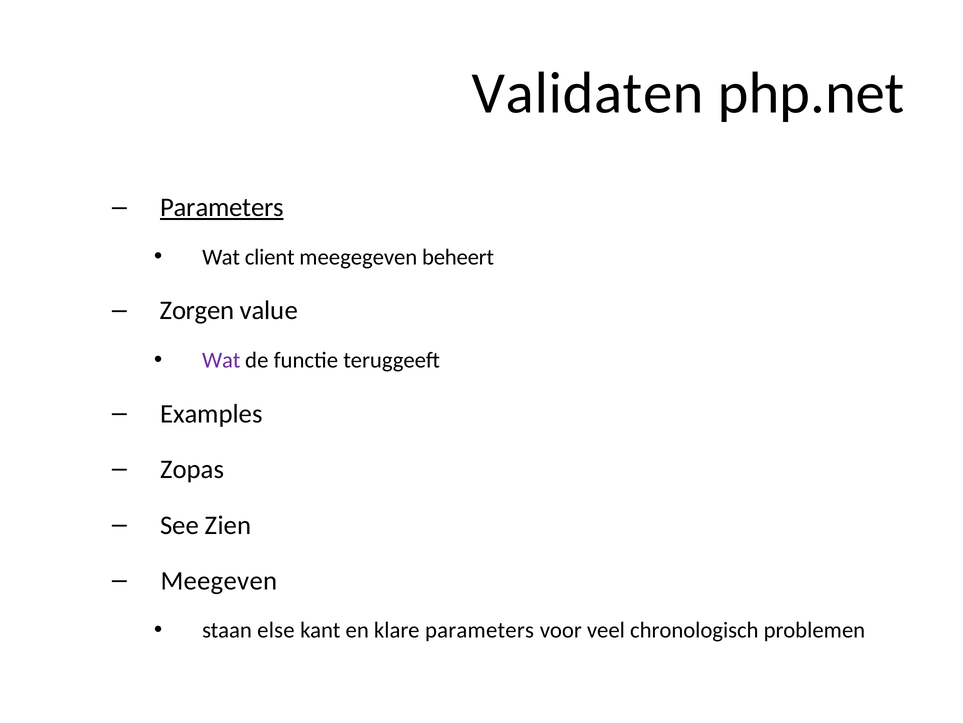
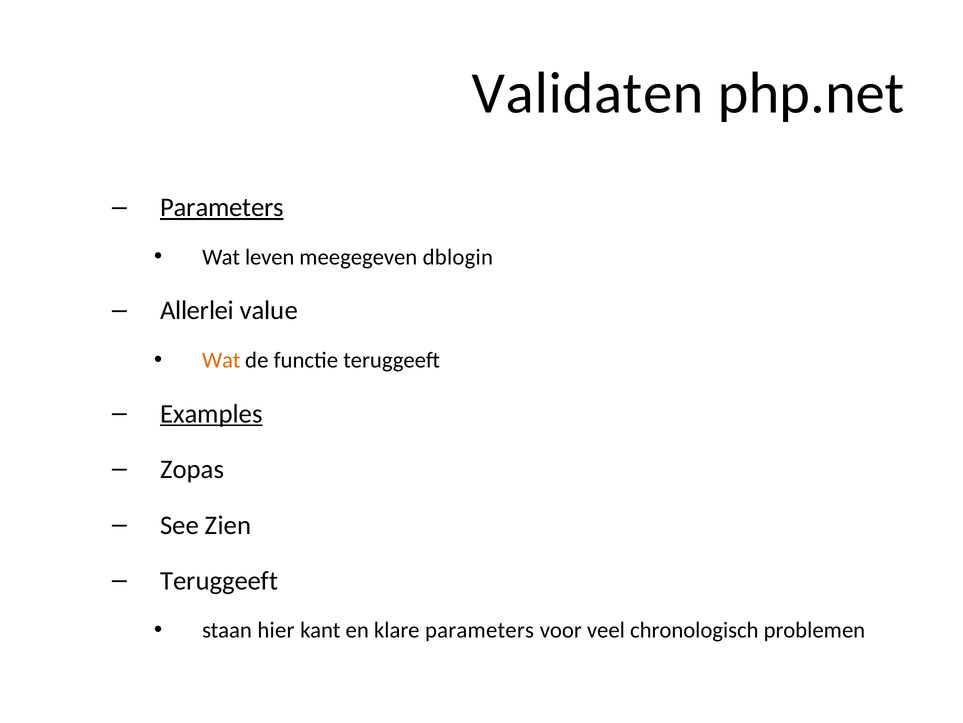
client: client -> leven
beheert: beheert -> dblogin
Zorgen: Zorgen -> Allerlei
Wat at (221, 360) colour: purple -> orange
Examples underline: none -> present
Meegeven at (219, 580): Meegeven -> Teruggeeft
else: else -> hier
